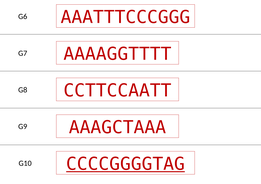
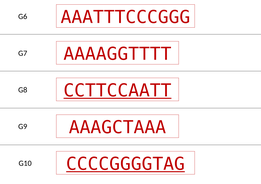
CCTTCCAATT underline: none -> present
